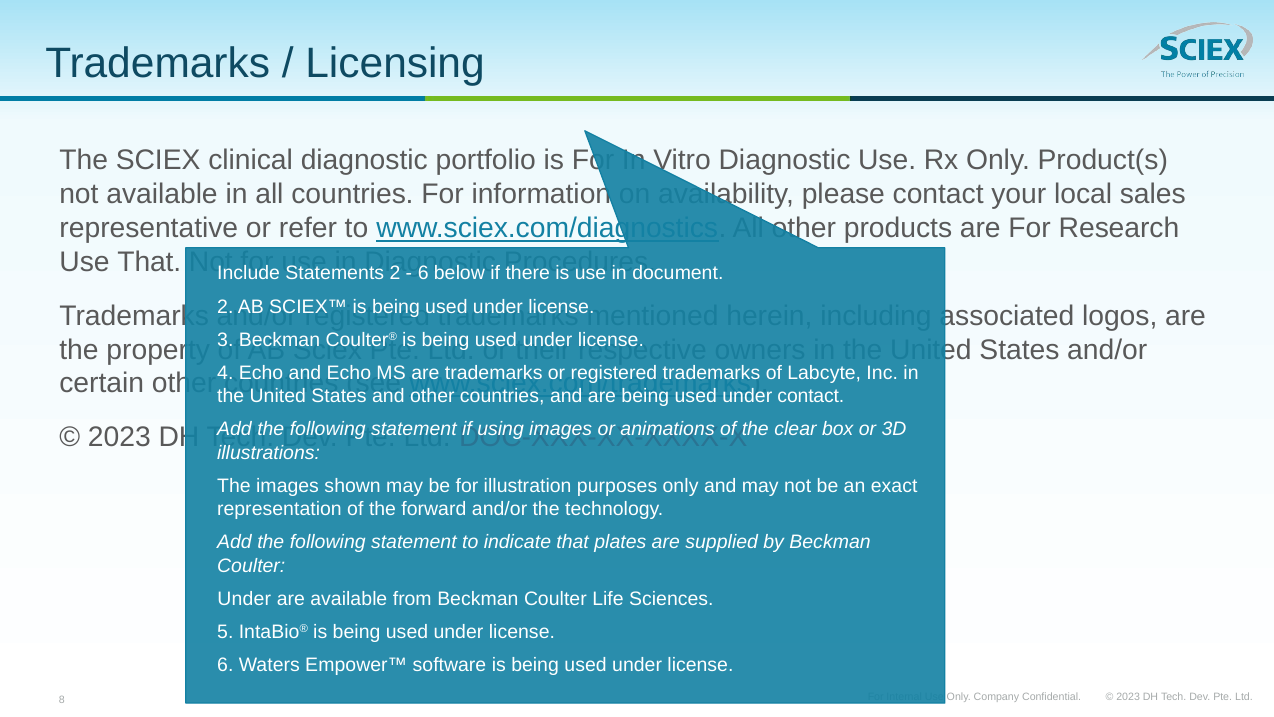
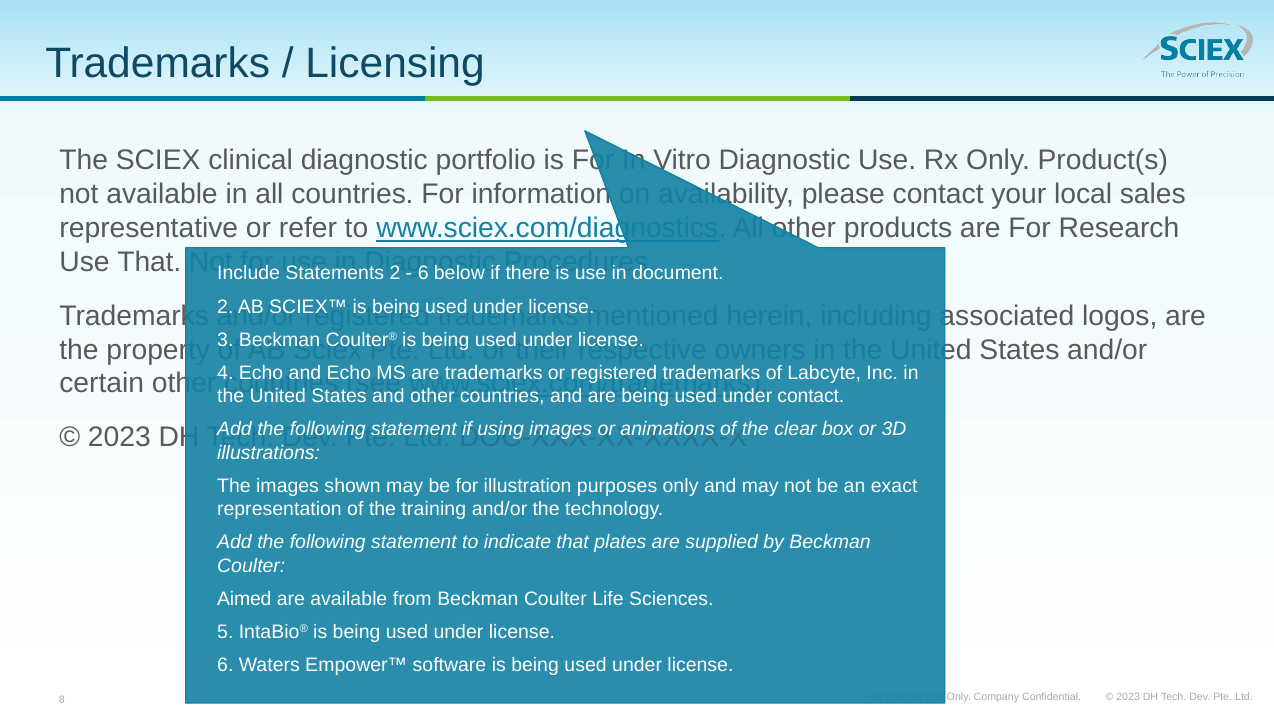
forward: forward -> training
Under at (244, 599): Under -> Aimed
